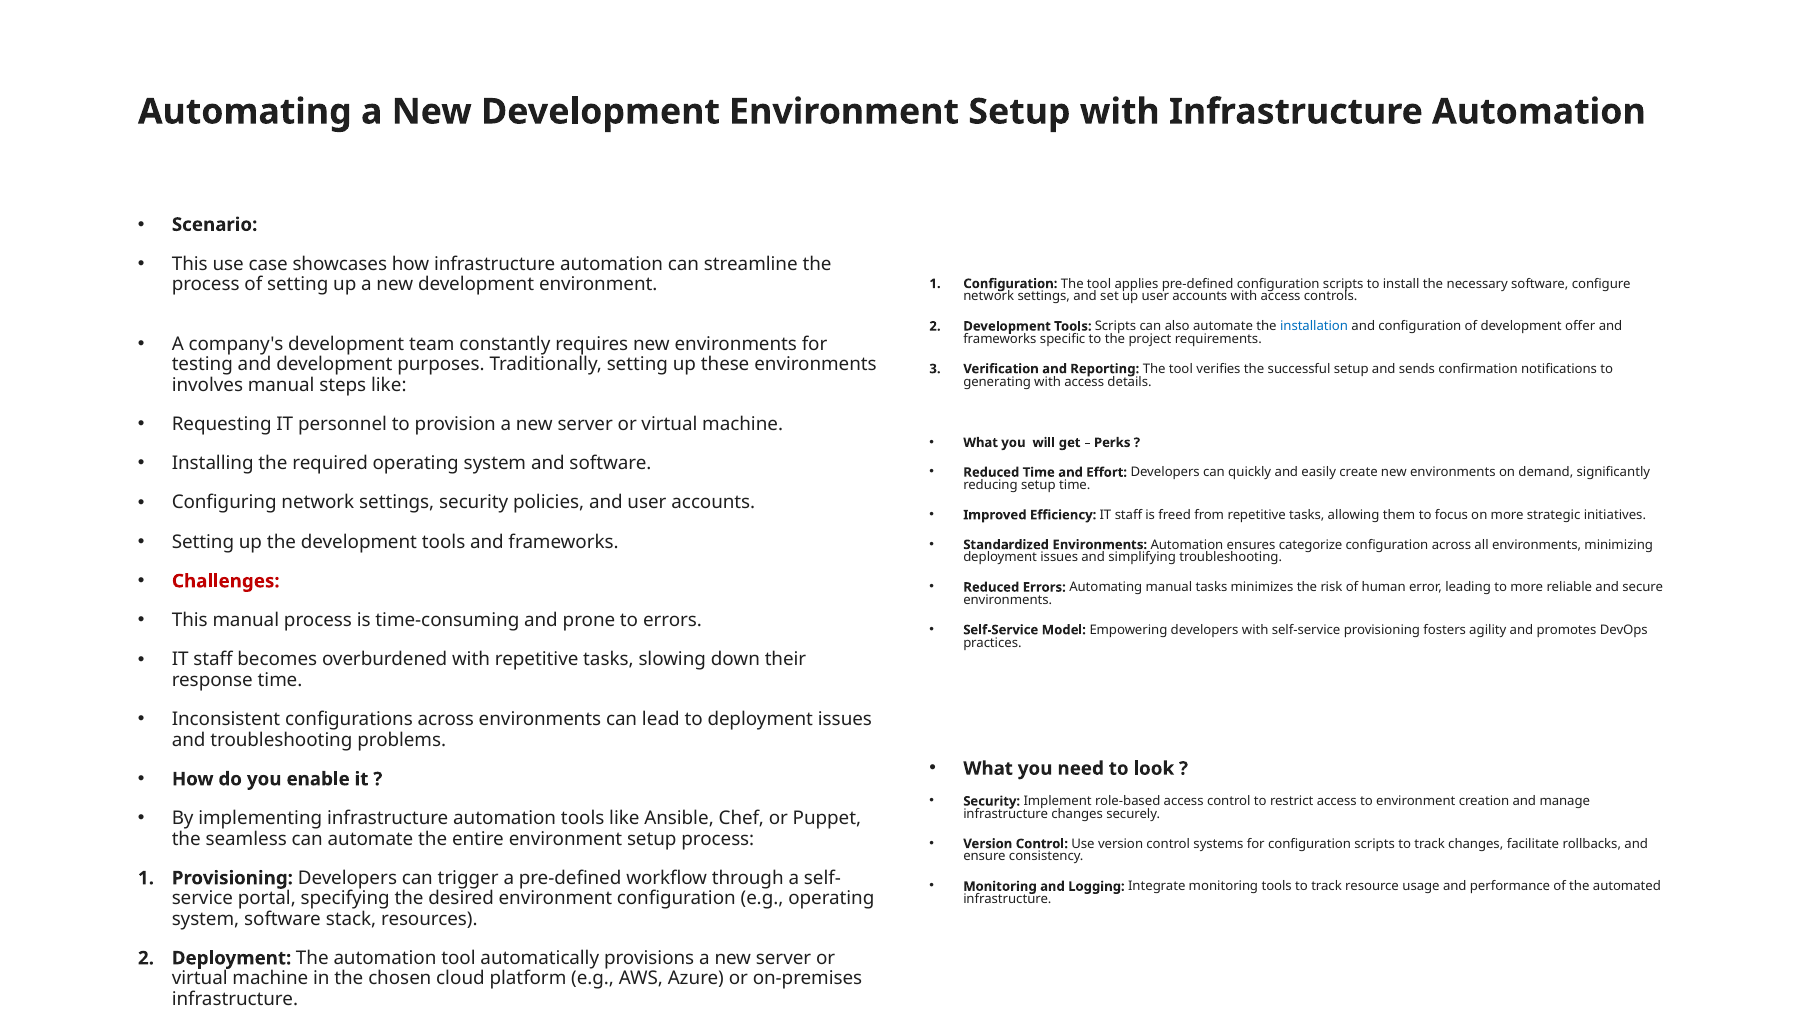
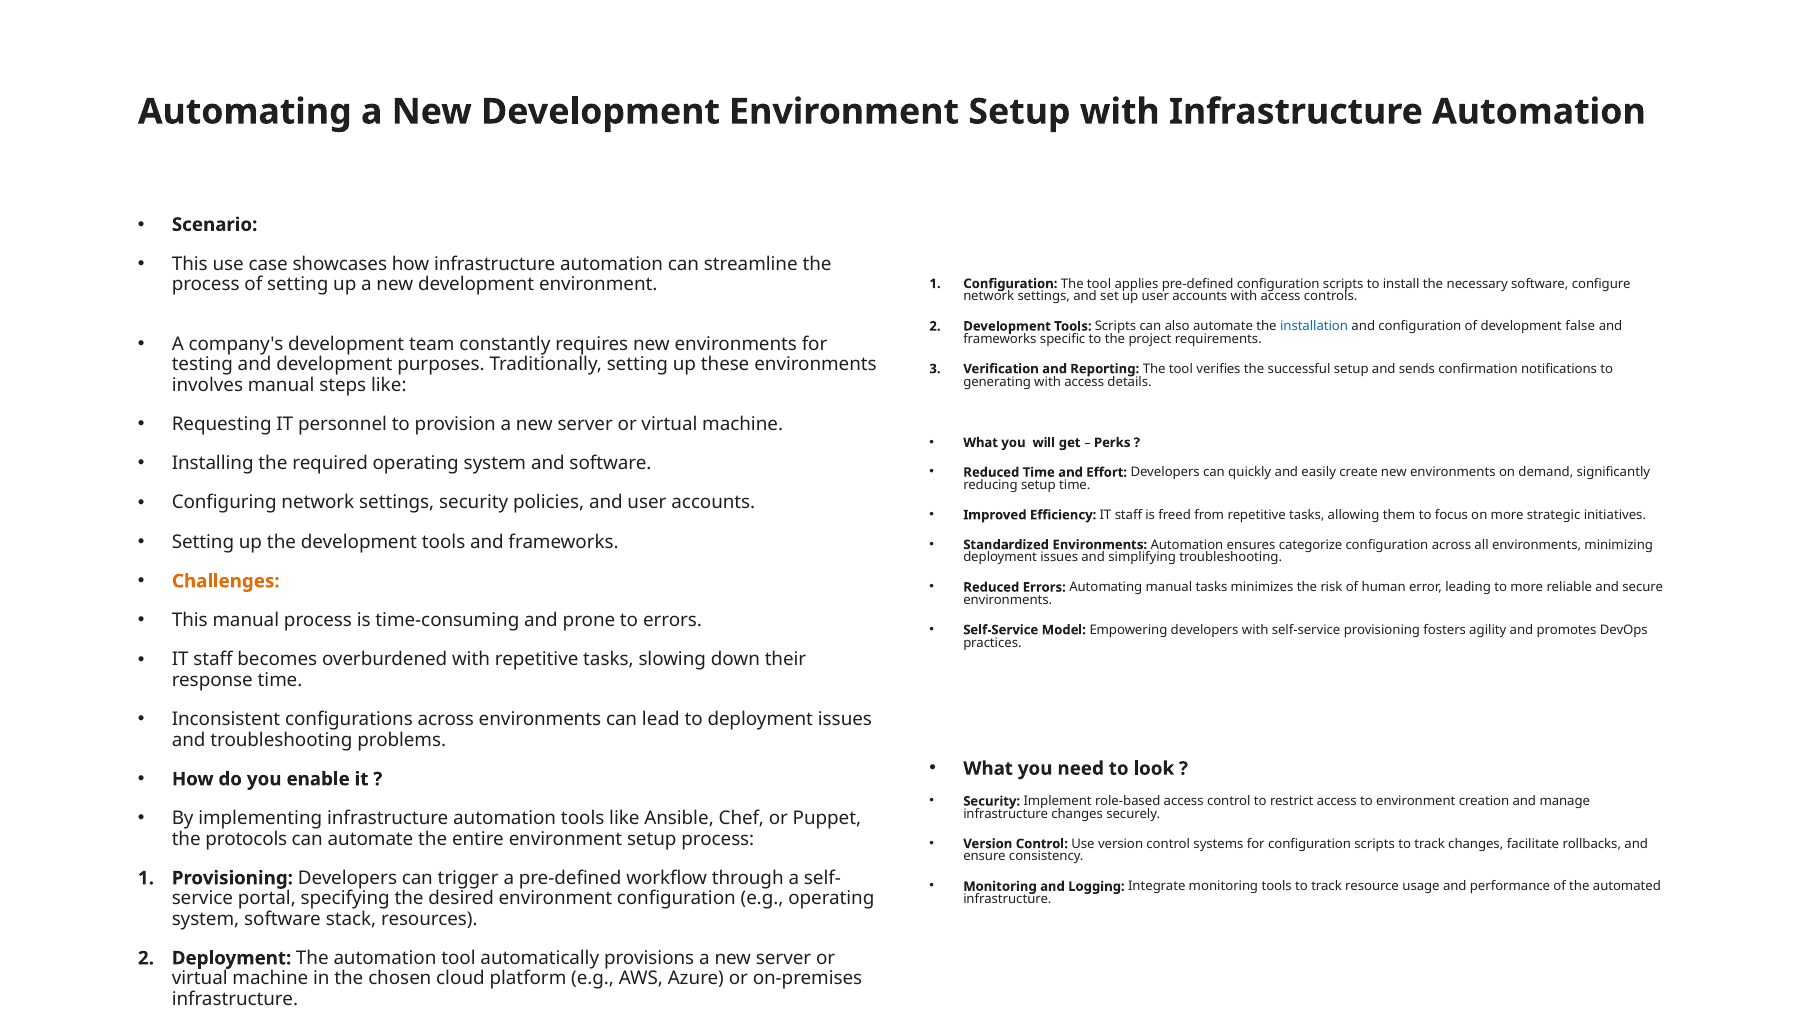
offer: offer -> false
Challenges colour: red -> orange
seamless: seamless -> protocols
